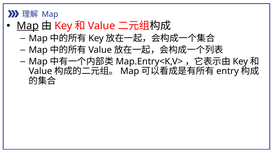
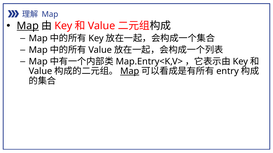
Map at (130, 71) underline: none -> present
